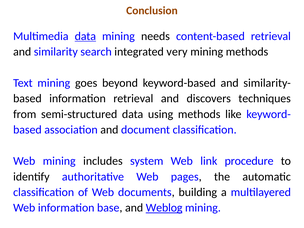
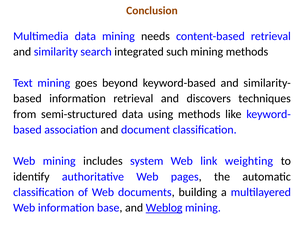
data at (85, 36) underline: present -> none
very: very -> such
procedure: procedure -> weighting
